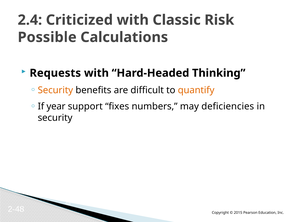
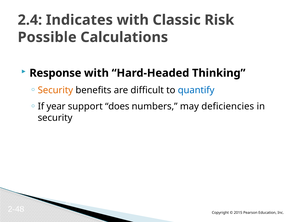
Criticized: Criticized -> Indicates
Requests: Requests -> Response
quantify colour: orange -> blue
fixes: fixes -> does
